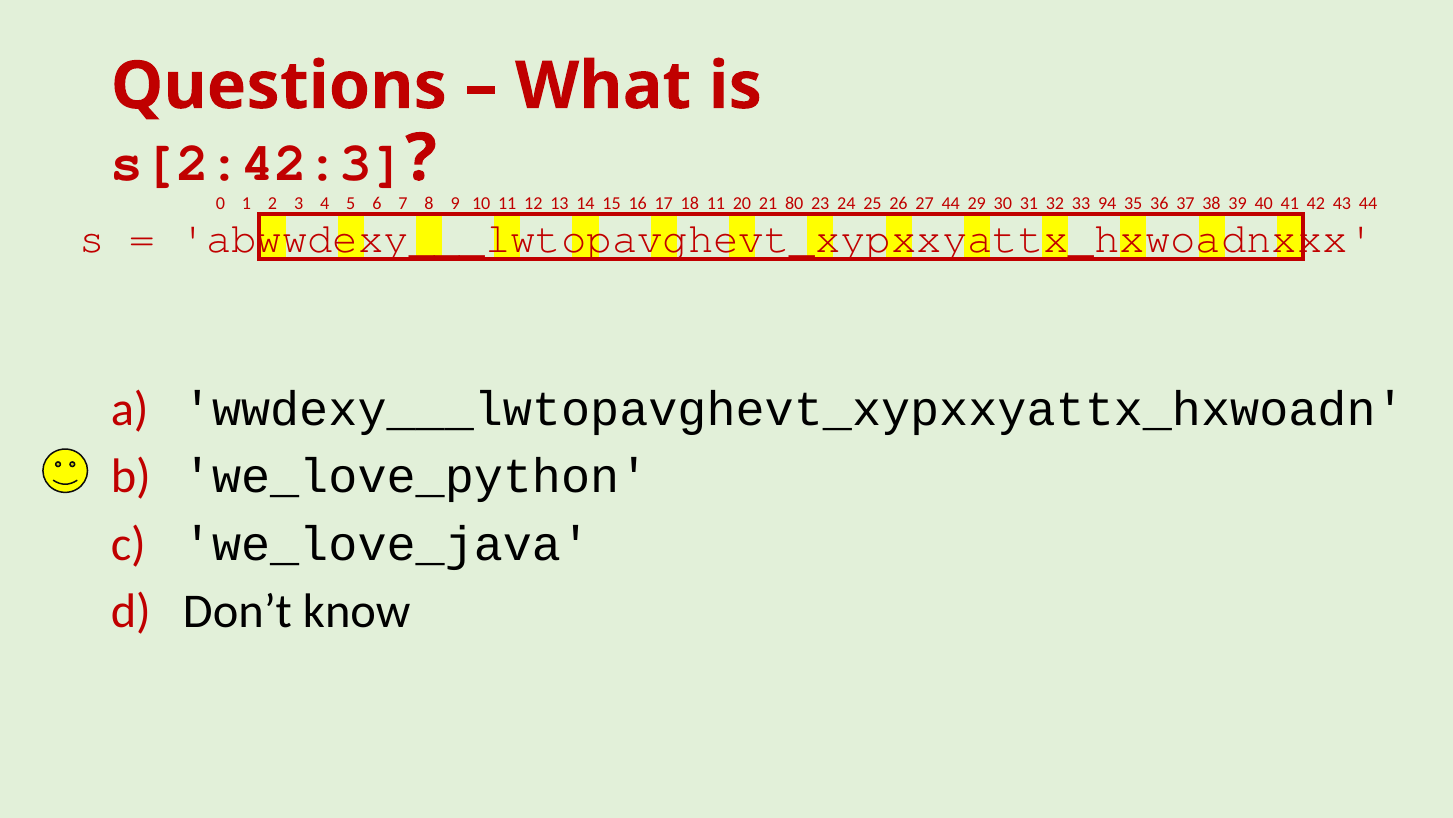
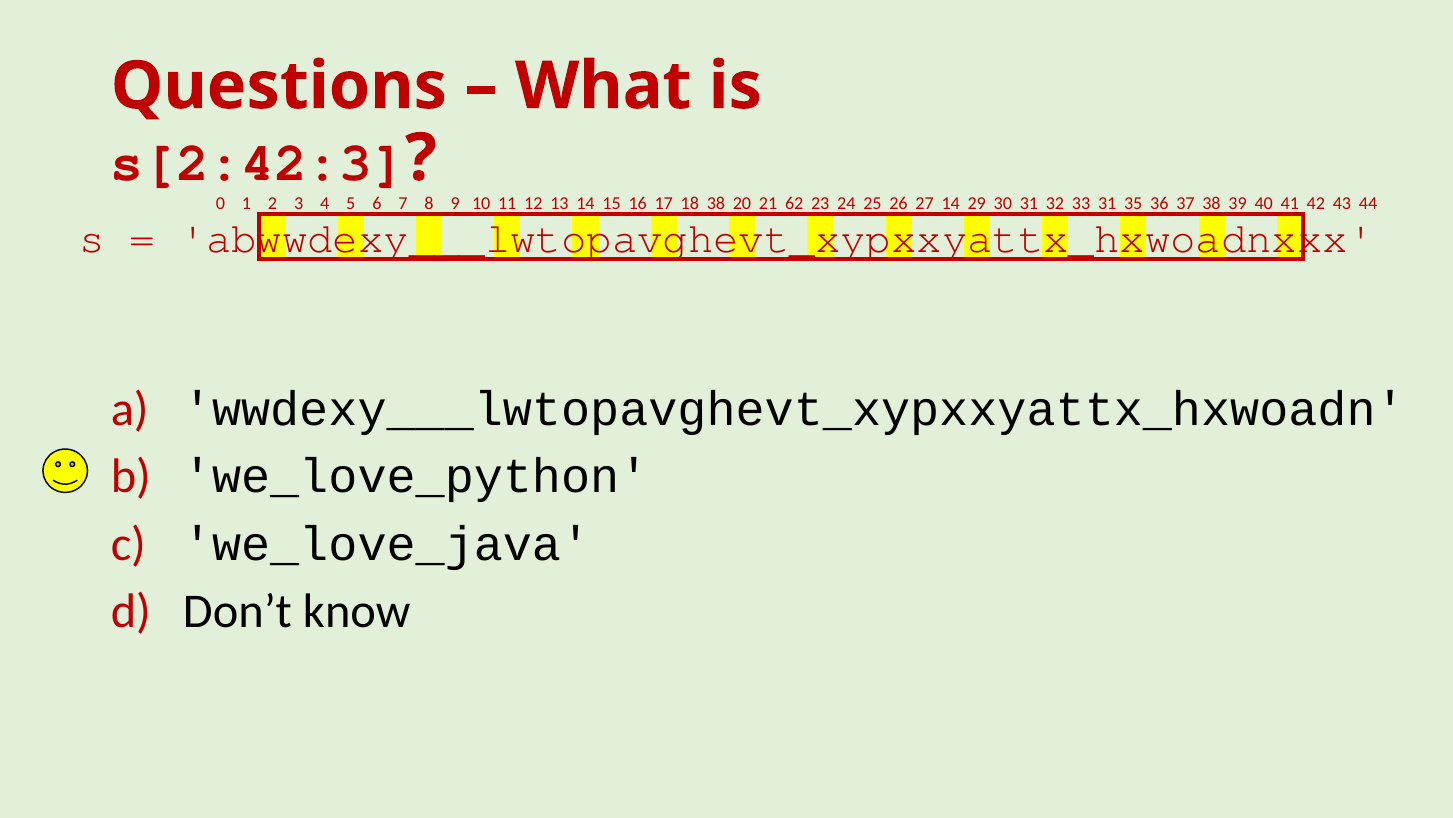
18 11: 11 -> 38
80: 80 -> 62
27 44: 44 -> 14
33 94: 94 -> 31
